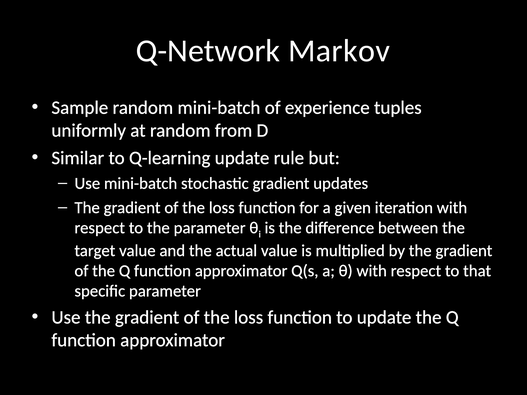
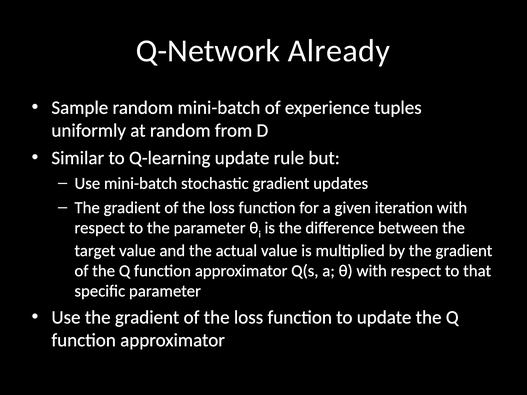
Markov: Markov -> Already
